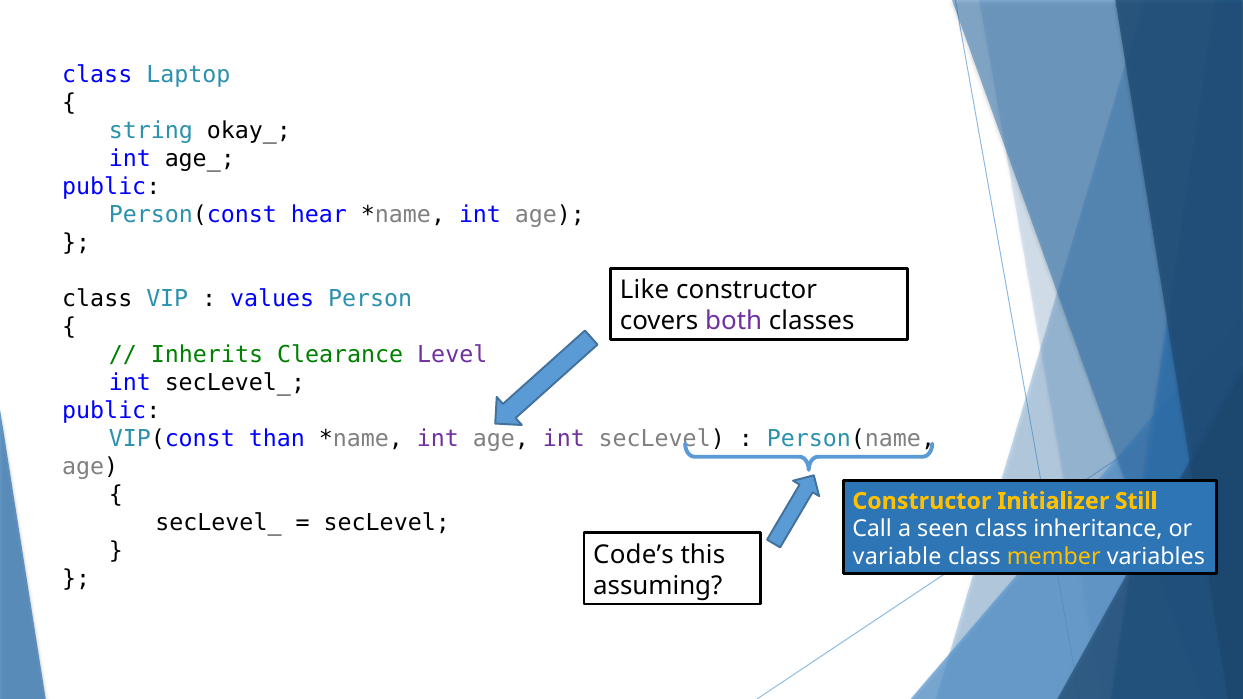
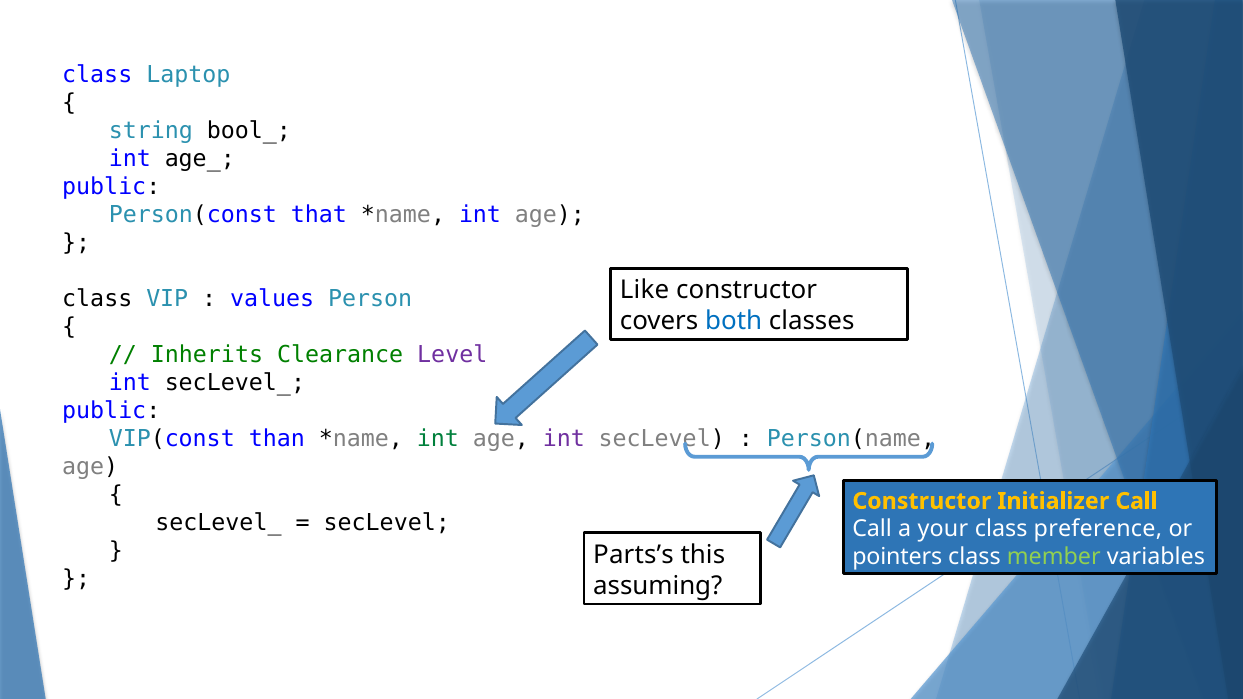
okay_: okay_ -> bool_
hear: hear -> that
both colour: purple -> blue
int at (438, 439) colour: purple -> green
Initializer Still: Still -> Call
seen: seen -> your
inheritance: inheritance -> preference
Code’s: Code’s -> Parts’s
variable: variable -> pointers
member colour: yellow -> light green
